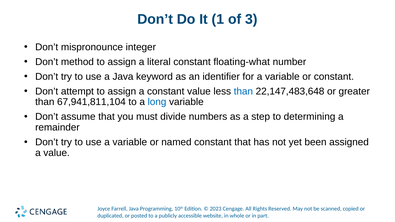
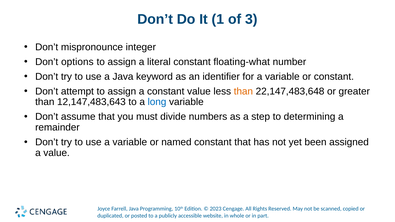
method: method -> options
than at (243, 91) colour: blue -> orange
67,941,811,104: 67,941,811,104 -> 12,147,483,643
